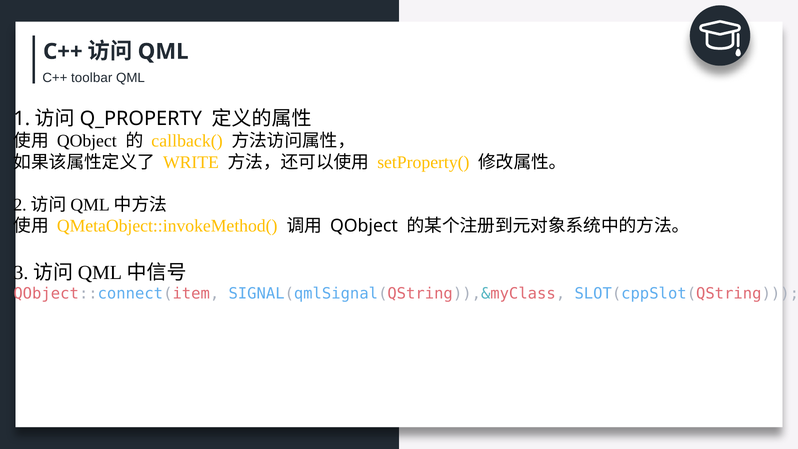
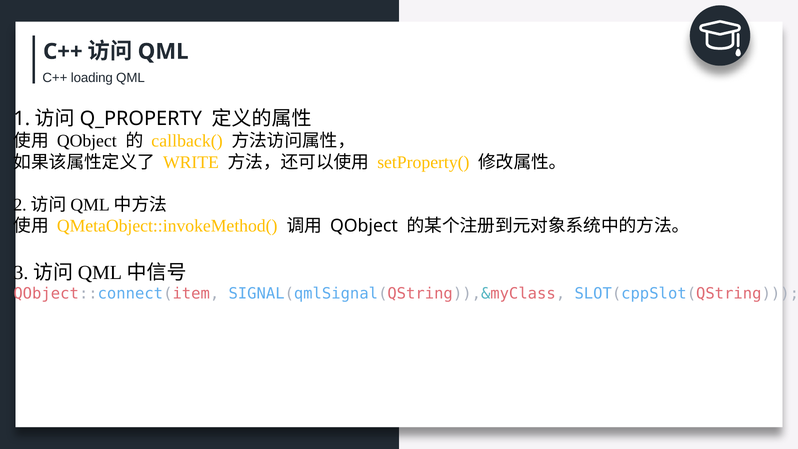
toolbar: toolbar -> loading
